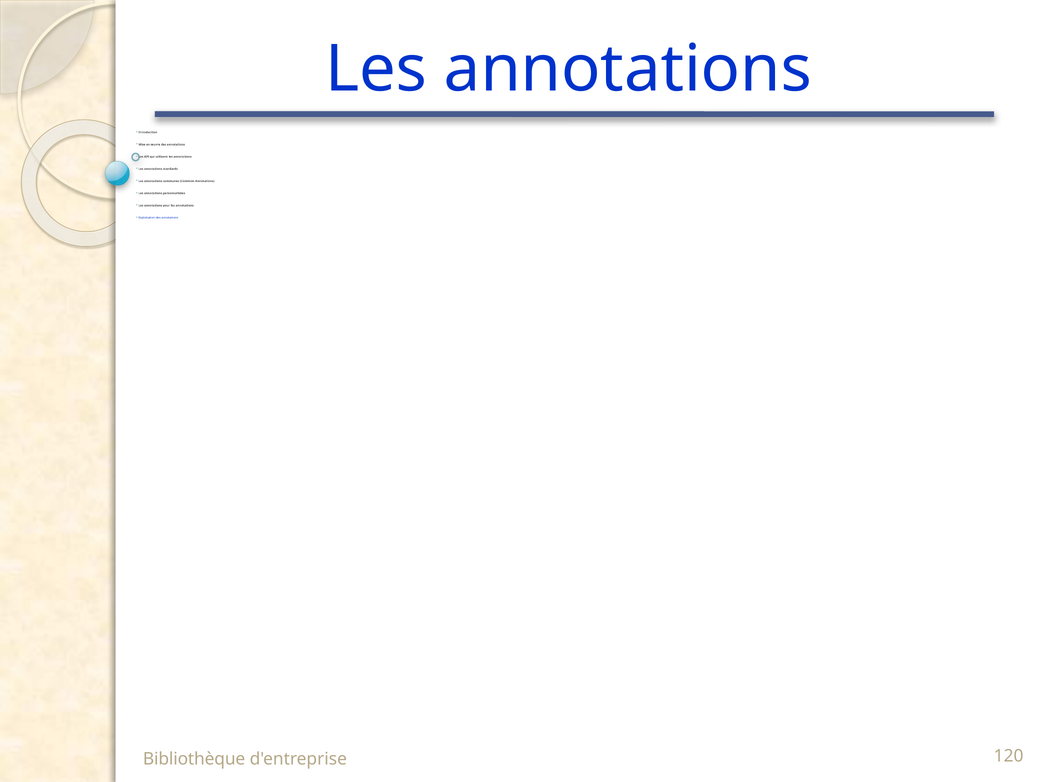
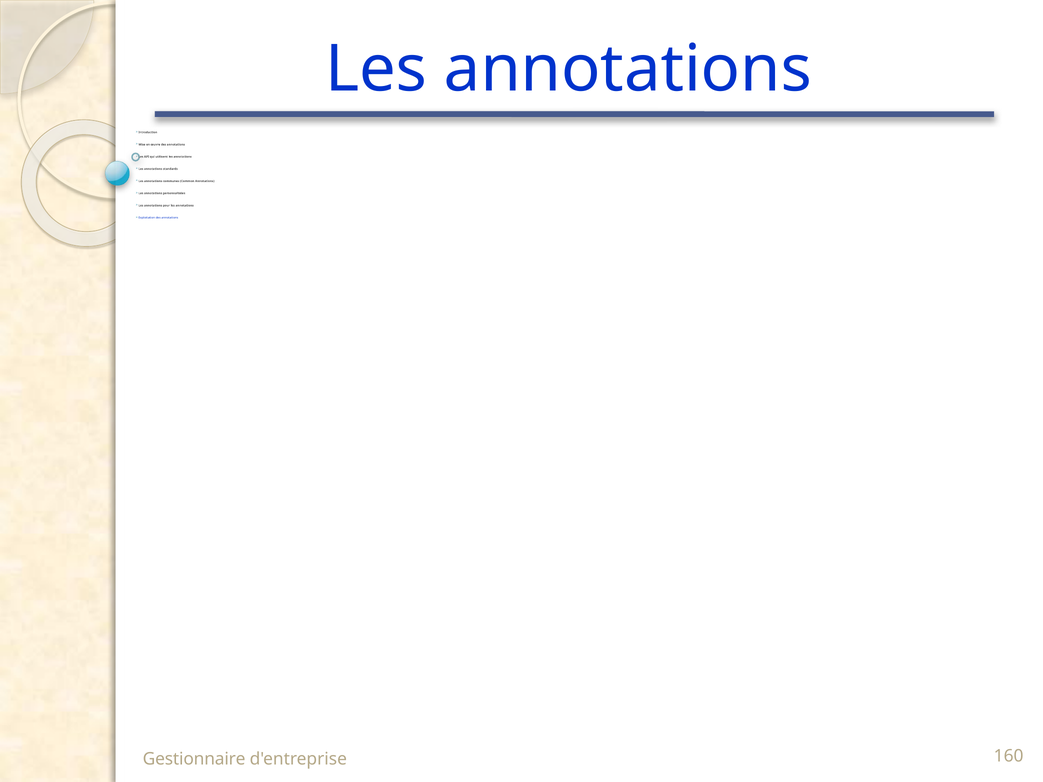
Bibliothèque: Bibliothèque -> Gestionnaire
120: 120 -> 160
